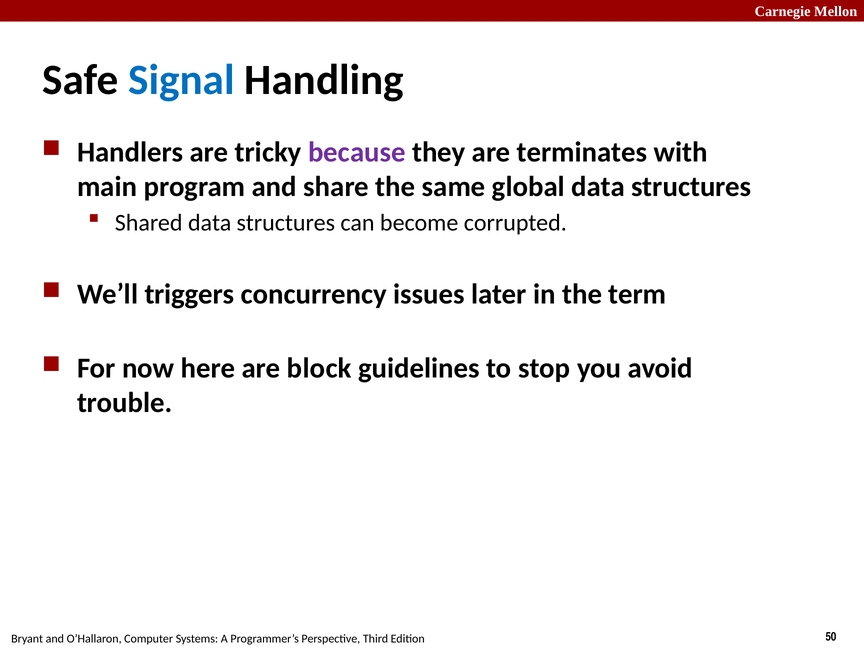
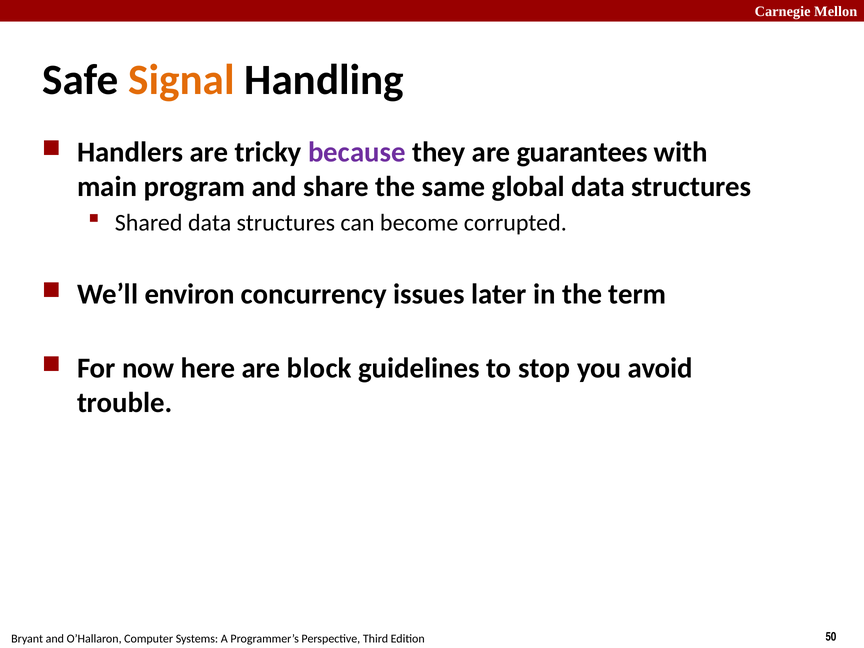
Signal colour: blue -> orange
terminates: terminates -> guarantees
triggers: triggers -> environ
